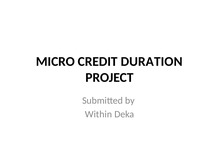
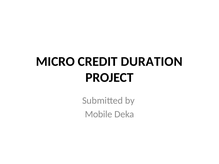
Within: Within -> Mobile
